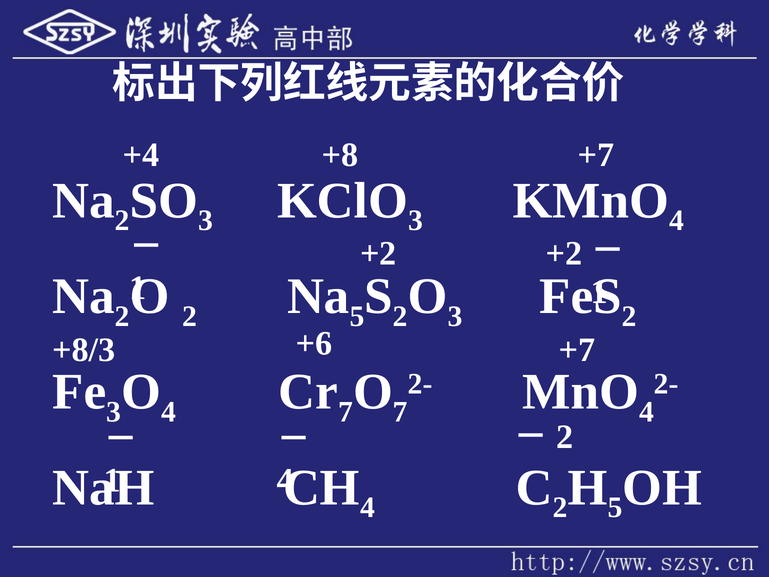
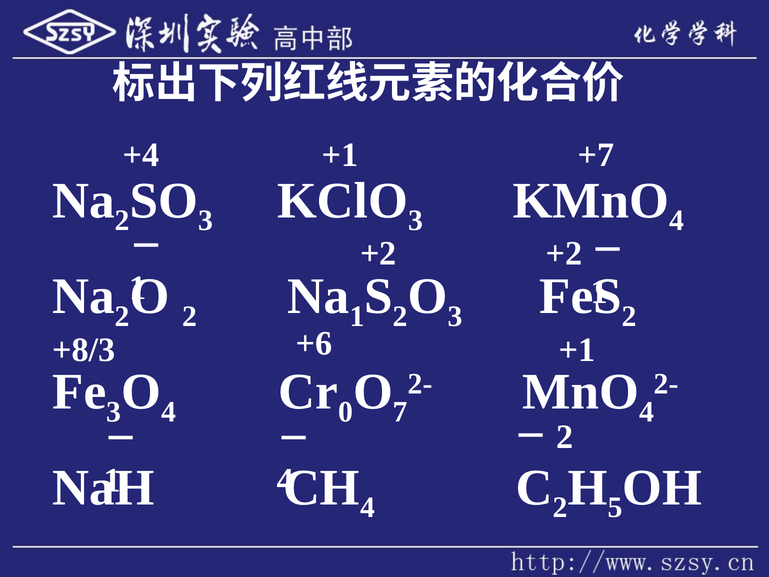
+4 +8: +8 -> +1
5 at (357, 316): 5 -> 1
+6 +7: +7 -> +1
7 at (346, 412): 7 -> 0
